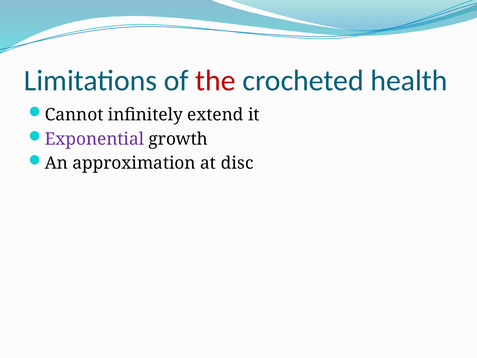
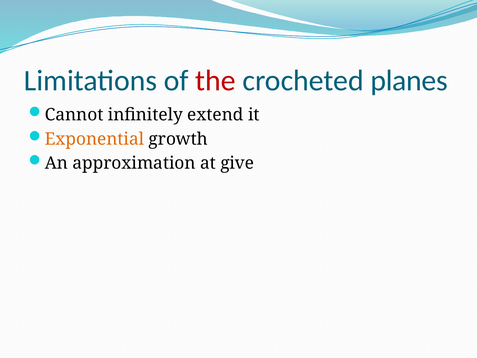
health: health -> planes
Exponential colour: purple -> orange
disc: disc -> give
